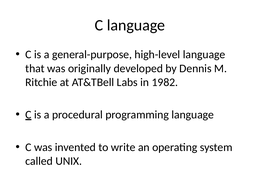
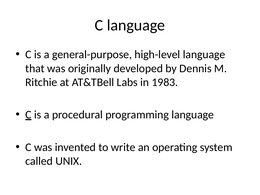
1982: 1982 -> 1983
